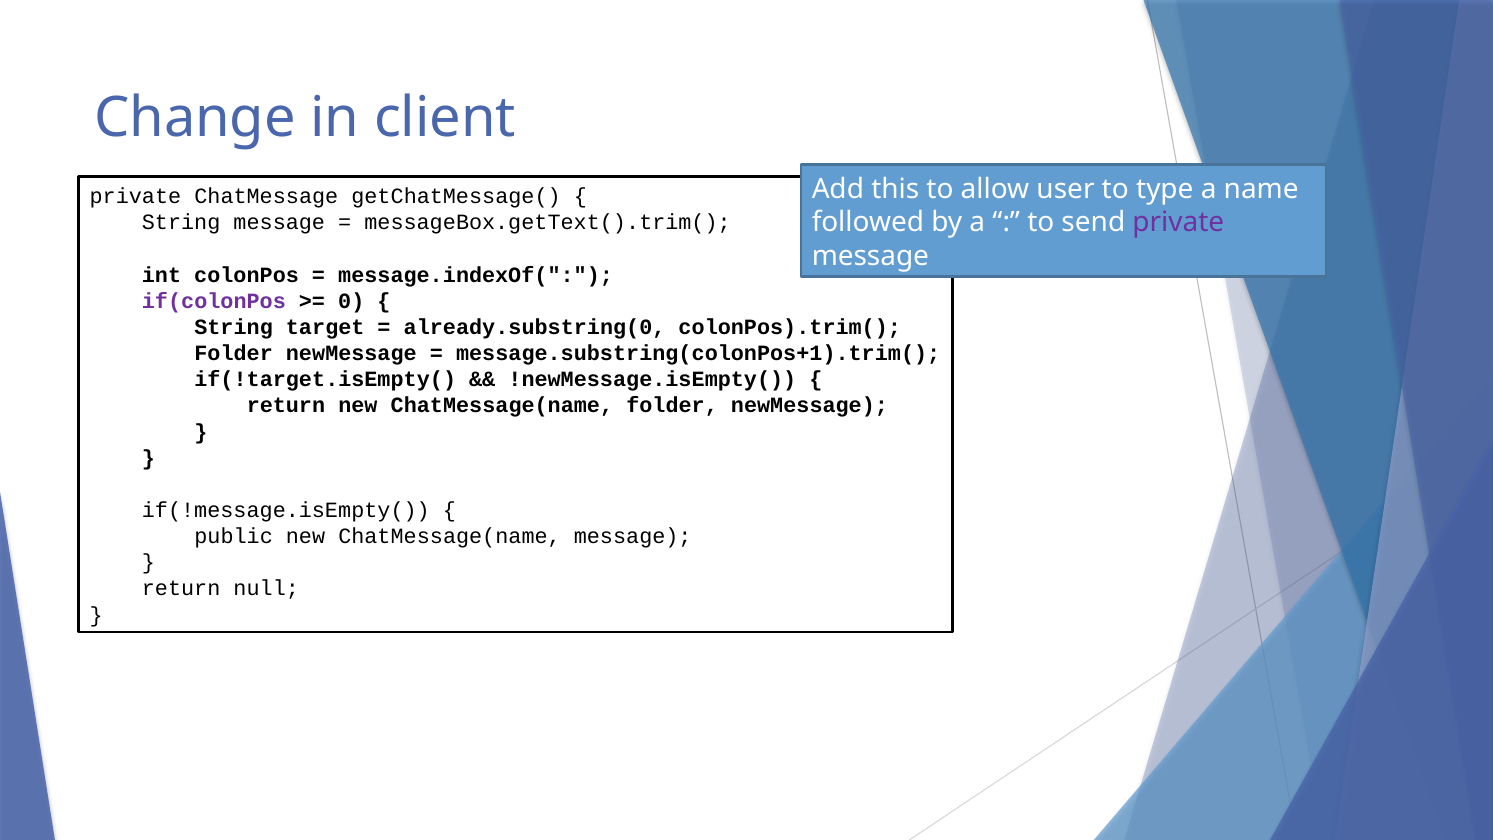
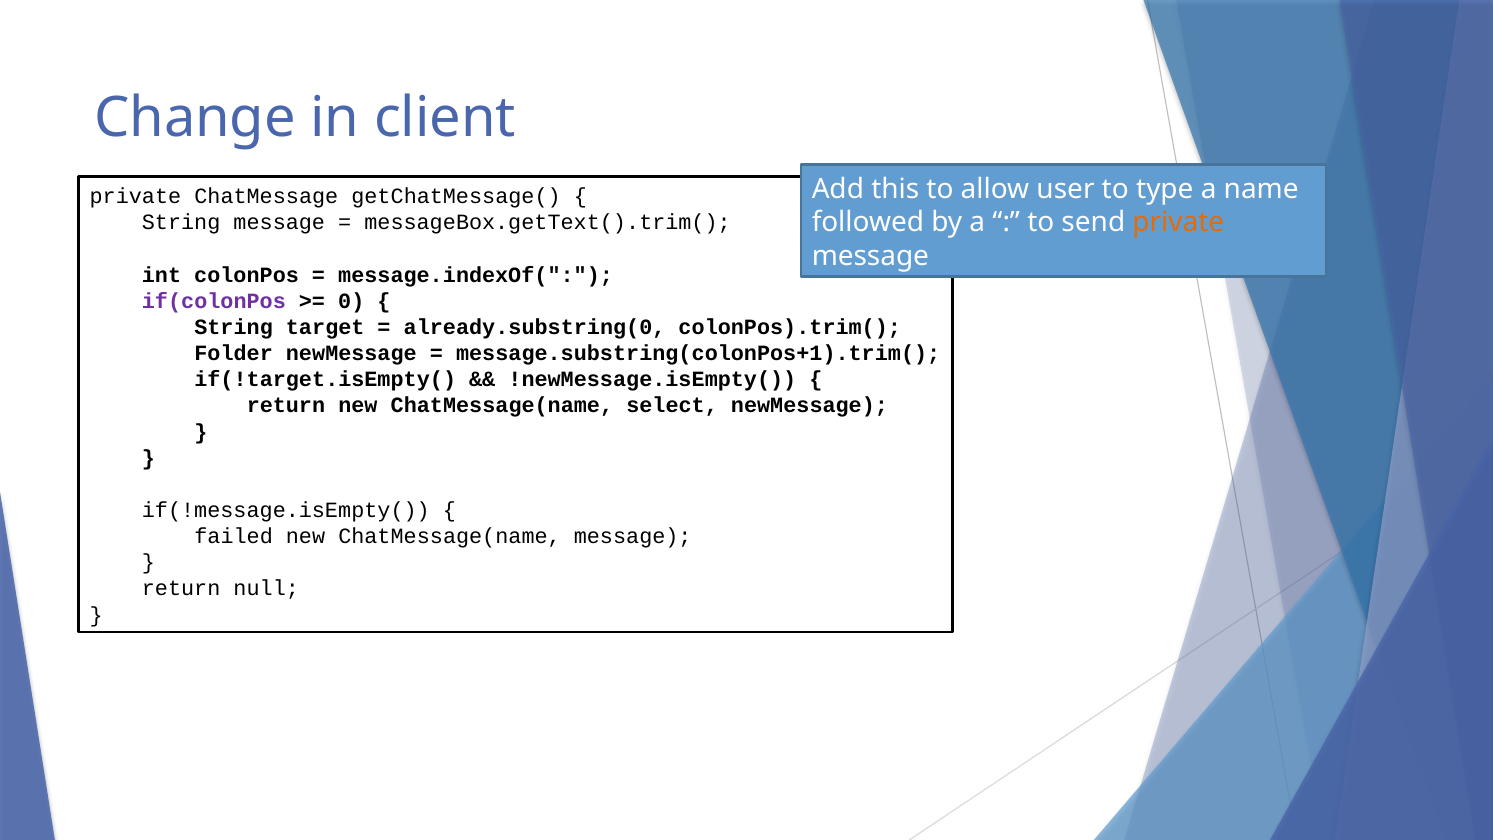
private at (1178, 222) colour: purple -> orange
ChatMessage(name folder: folder -> select
public: public -> failed
